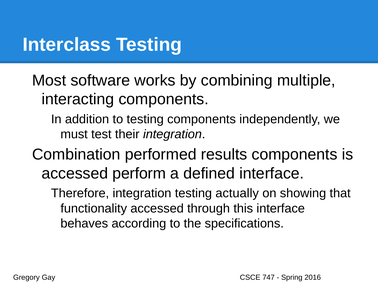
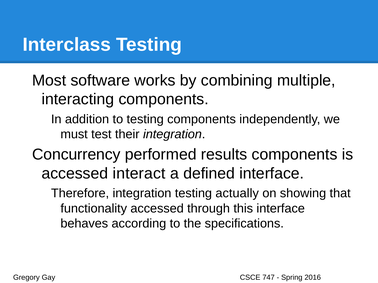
Combination: Combination -> Concurrency
perform: perform -> interact
